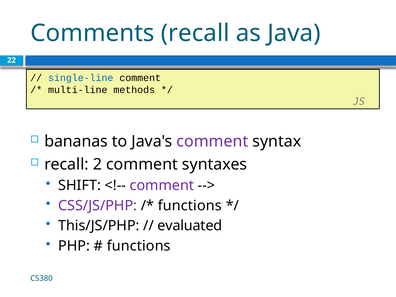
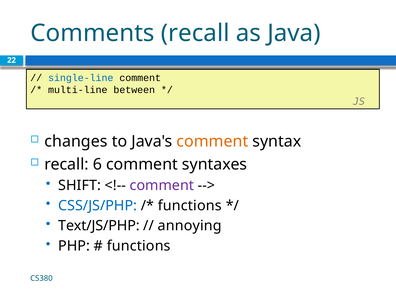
methods: methods -> between
bananas: bananas -> changes
comment at (212, 141) colour: purple -> orange
2: 2 -> 6
CSS/JS/PHP colour: purple -> blue
This/JS/PHP: This/JS/PHP -> Text/JS/PHP
evaluated: evaluated -> annoying
